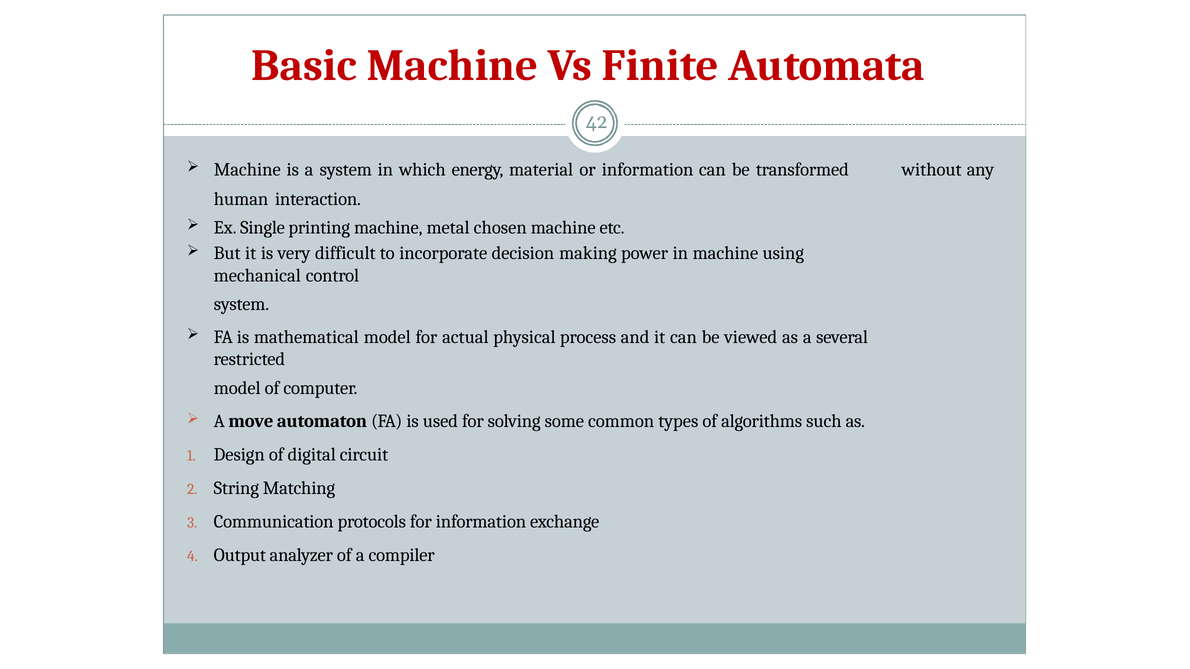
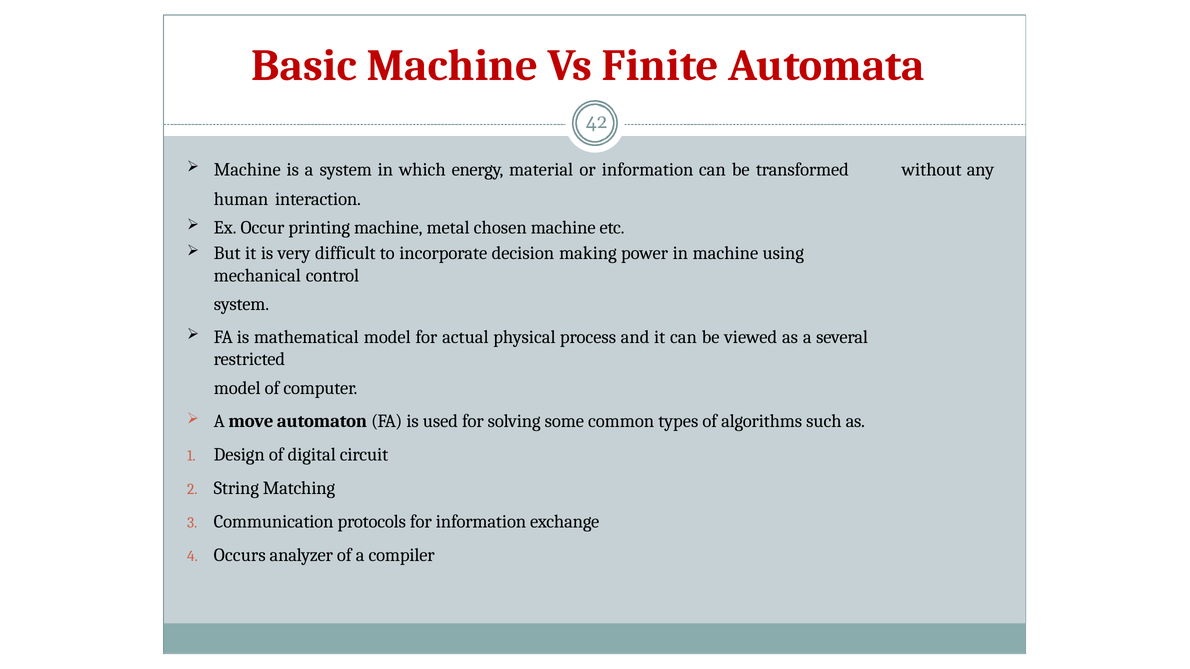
Single: Single -> Occur
Output: Output -> Occurs
